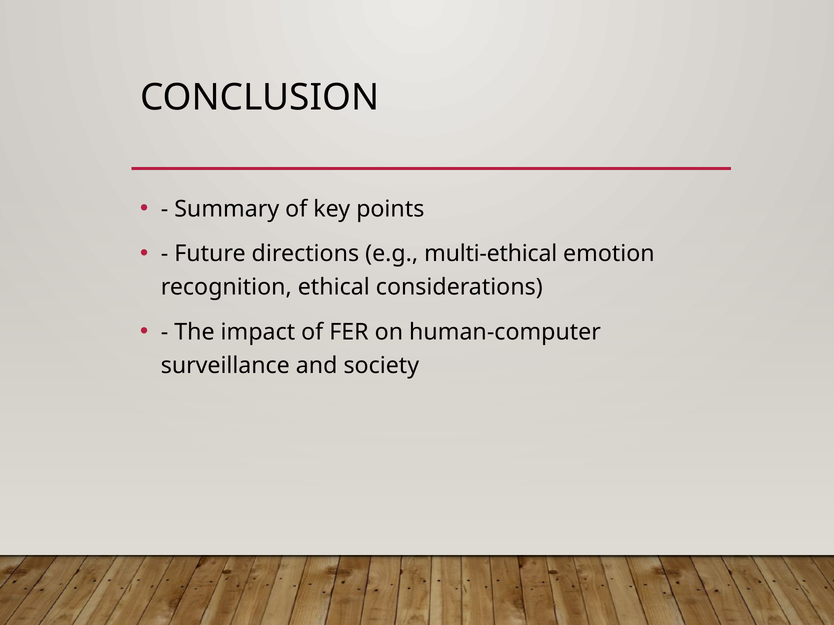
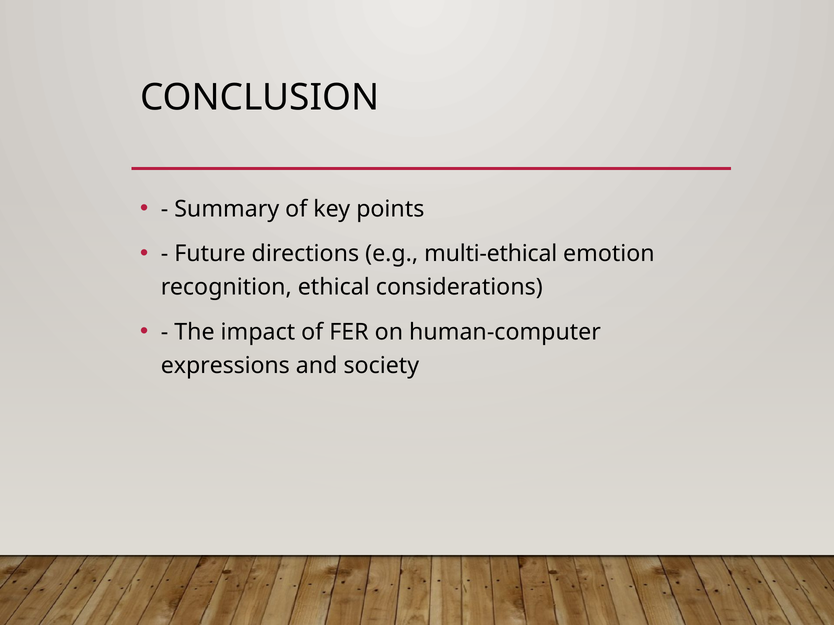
surveillance: surveillance -> expressions
